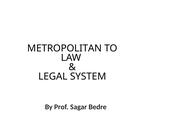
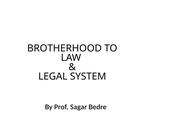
METROPOLITAN: METROPOLITAN -> BROTHERHOOD
